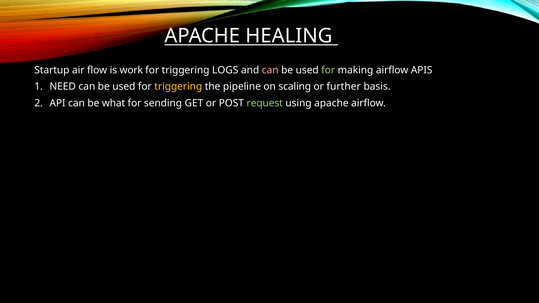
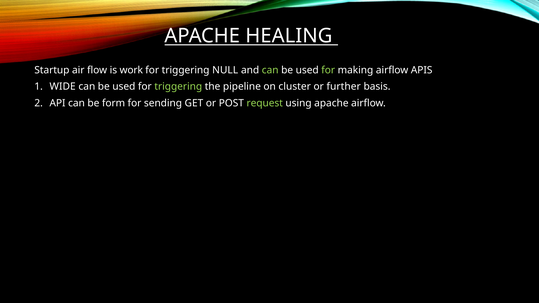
LOGS: LOGS -> NULL
can at (270, 70) colour: pink -> light green
NEED: NEED -> WIDE
triggering at (178, 87) colour: yellow -> light green
scaling: scaling -> cluster
what: what -> form
